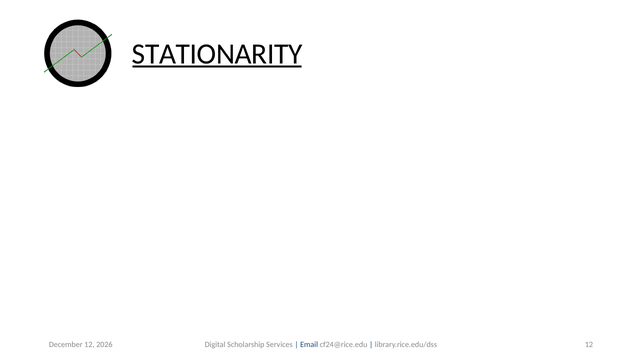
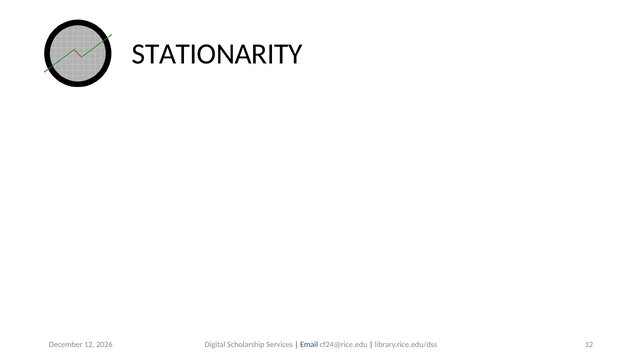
STATIONARITY underline: present -> none
